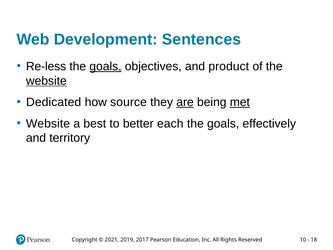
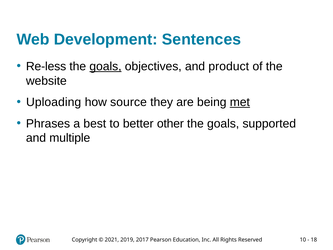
website at (46, 81) underline: present -> none
Dedicated: Dedicated -> Uploading
are underline: present -> none
Website at (48, 123): Website -> Phrases
each: each -> other
effectively: effectively -> supported
territory: territory -> multiple
